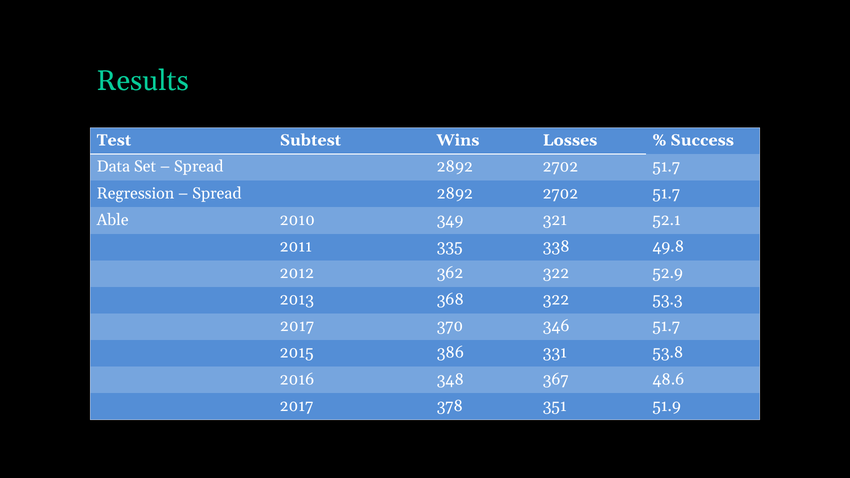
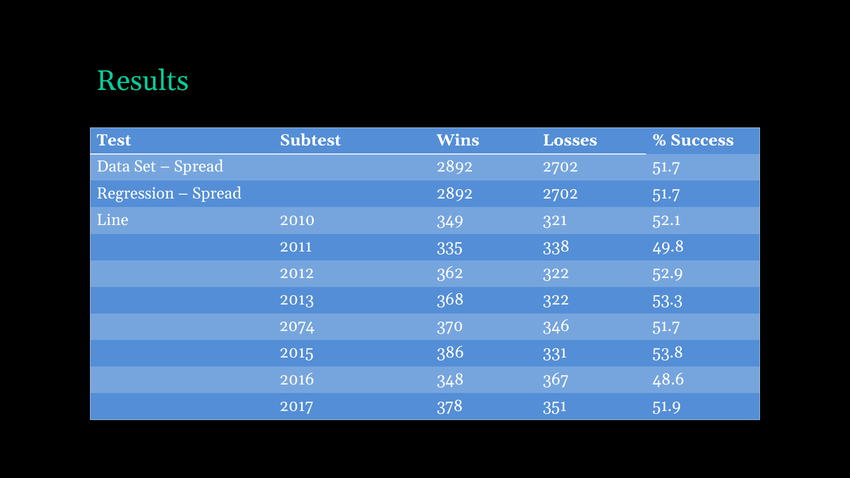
Able: Able -> Line
2017 at (297, 326): 2017 -> 2074
